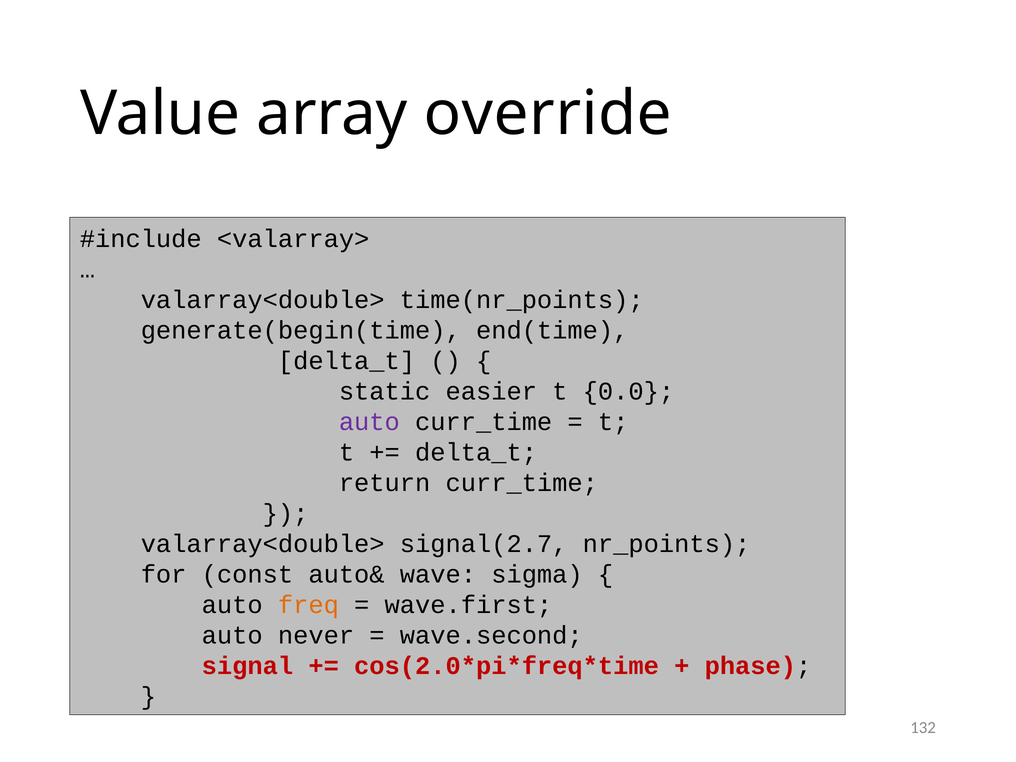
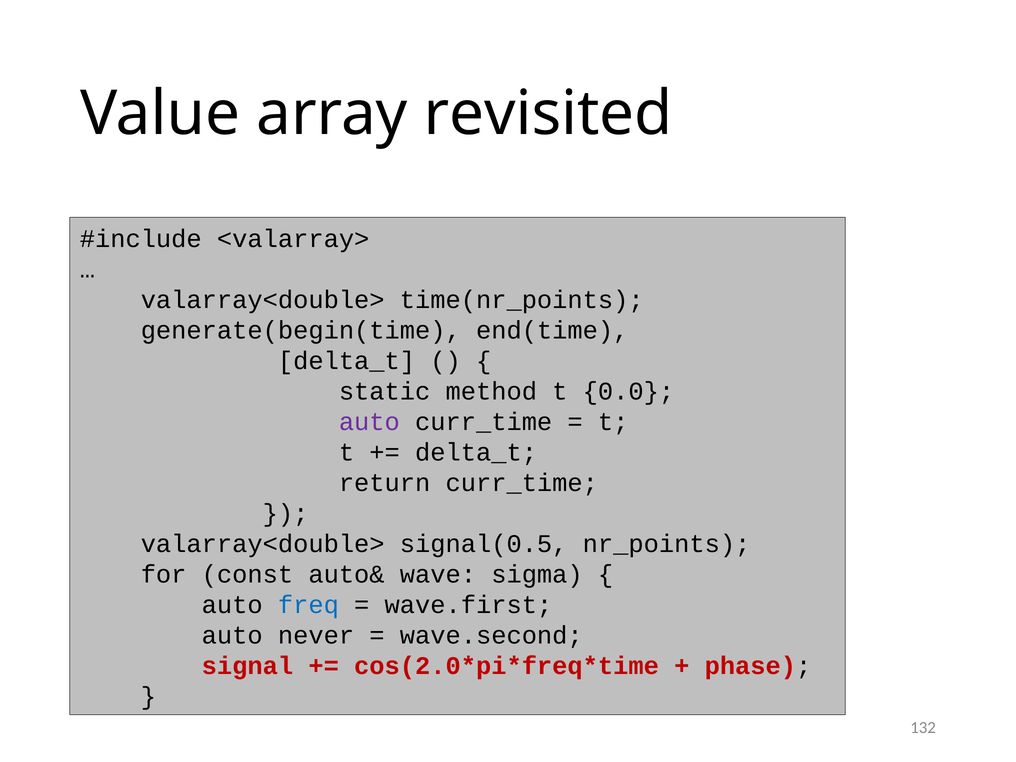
override: override -> revisited
easier: easier -> method
signal(2.7: signal(2.7 -> signal(0.5
freq colour: orange -> blue
